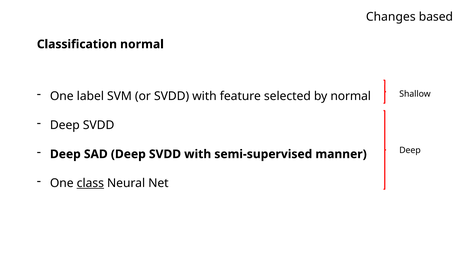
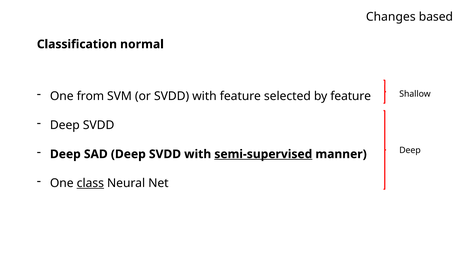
label: label -> from
by normal: normal -> feature
semi-supervised underline: none -> present
